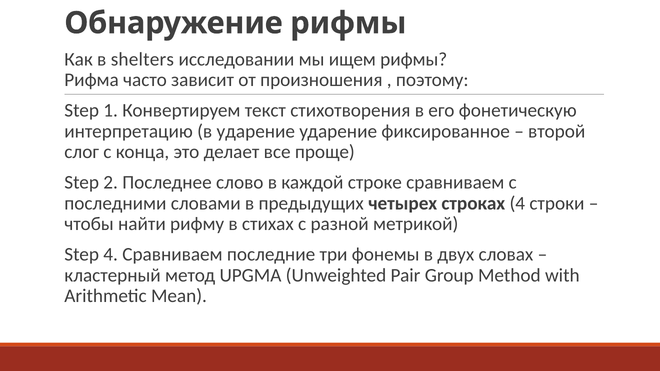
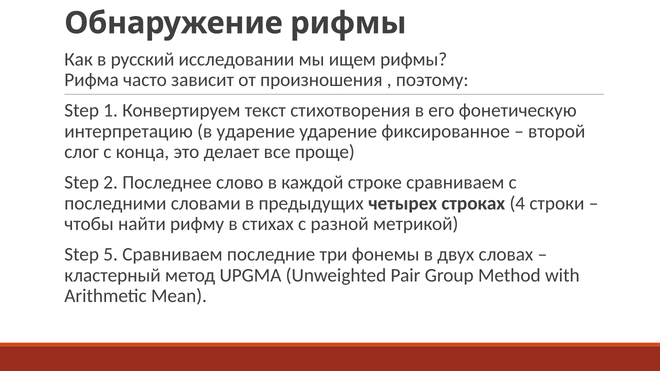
shelters: shelters -> русский
Step 4: 4 -> 5
